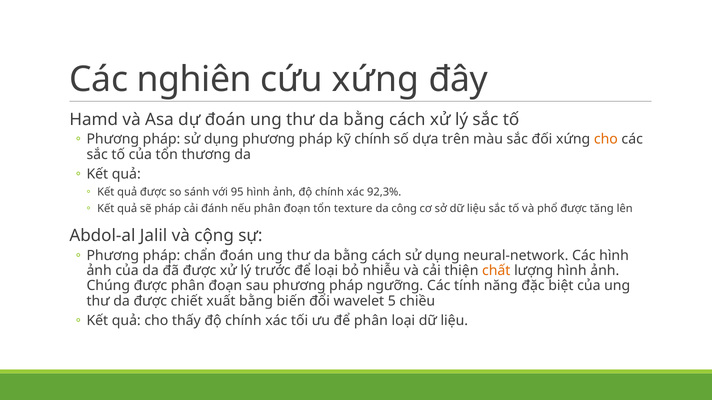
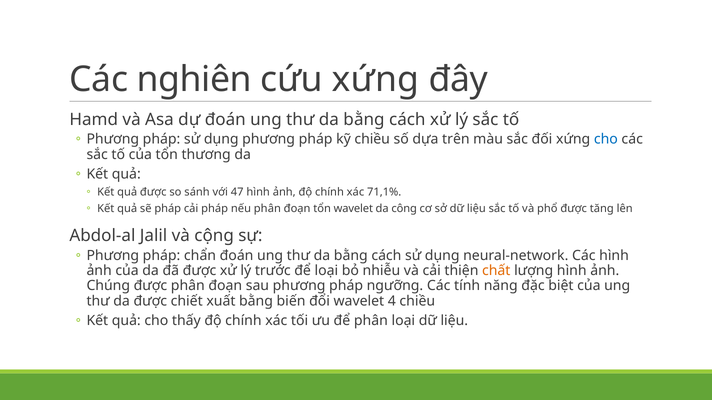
kỹ chính: chính -> chiều
cho at (606, 139) colour: orange -> blue
95: 95 -> 47
92,3%: 92,3% -> 71,1%
cải đánh: đánh -> pháp
tổn texture: texture -> wavelet
5: 5 -> 4
